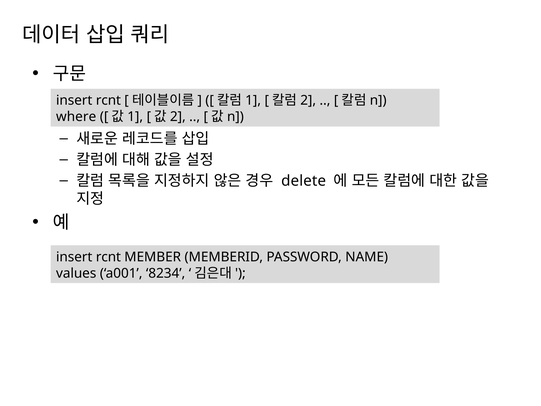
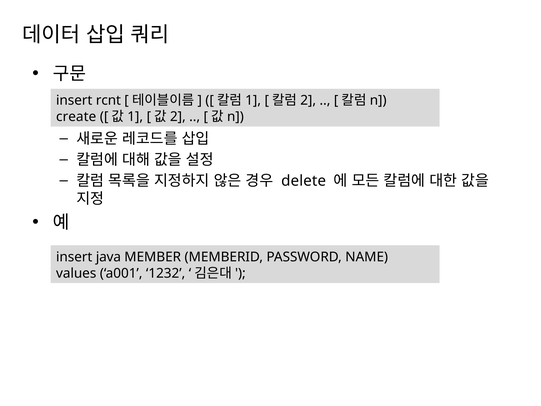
where: where -> create
rcnt at (108, 257): rcnt -> java
8234: 8234 -> 1232
